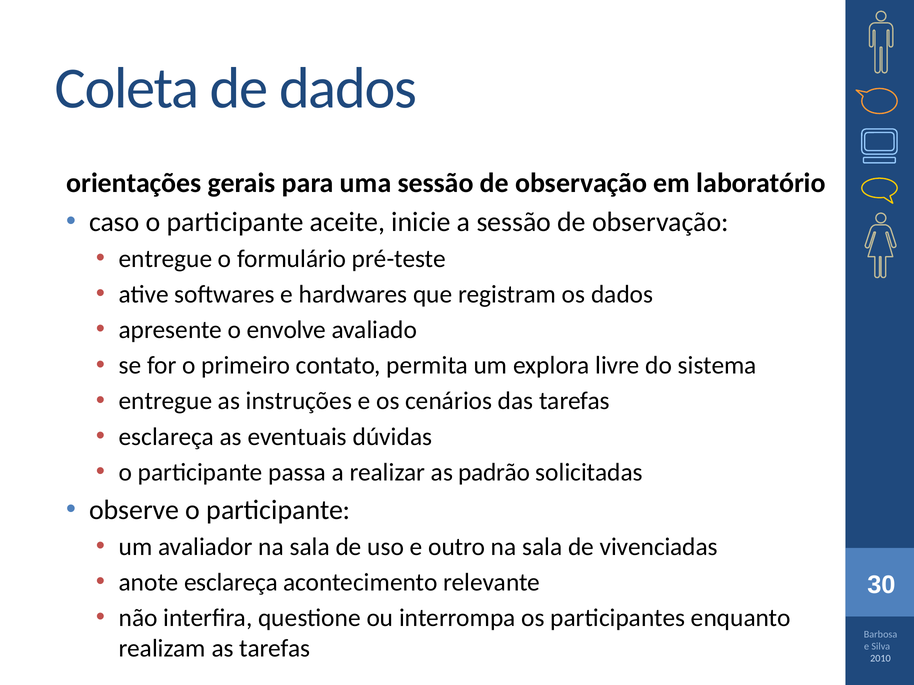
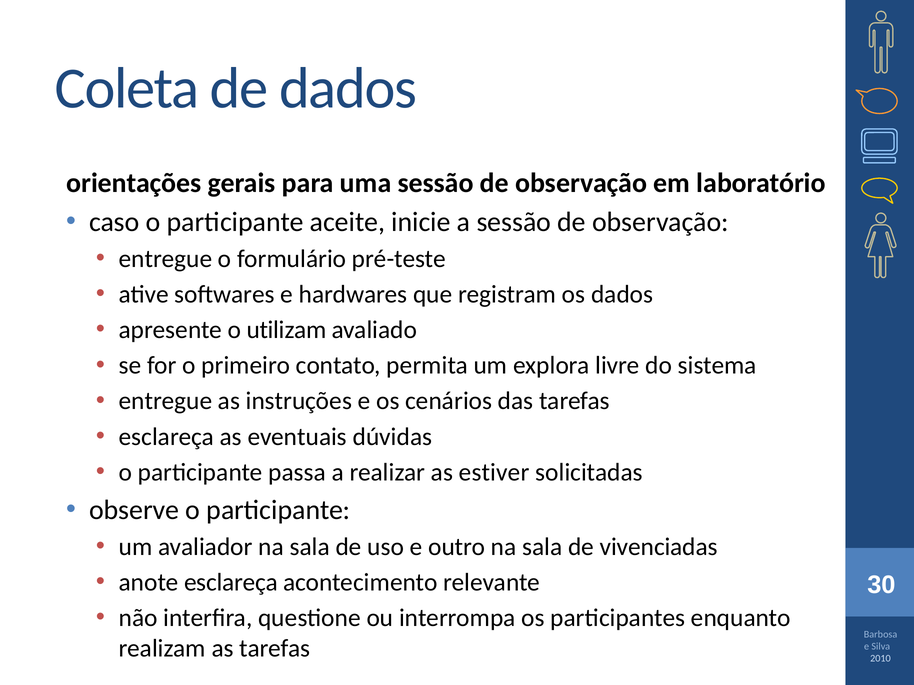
envolve: envolve -> utilizam
padrão: padrão -> estiver
